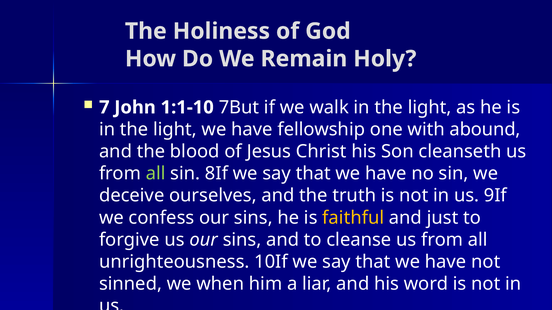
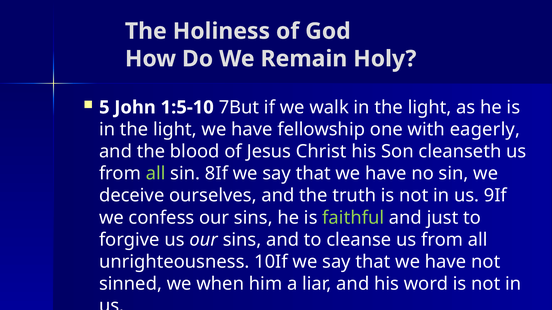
7: 7 -> 5
1:1-10: 1:1-10 -> 1:5-10
abound: abound -> eagerly
faithful colour: yellow -> light green
